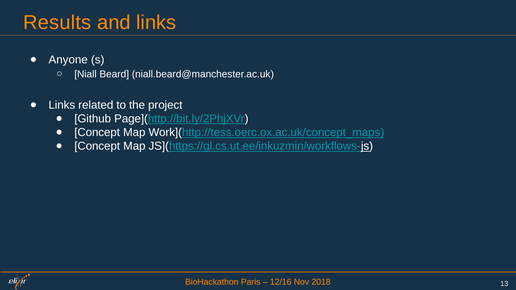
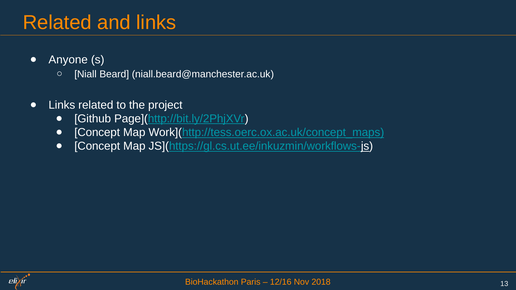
Results at (57, 22): Results -> Related
